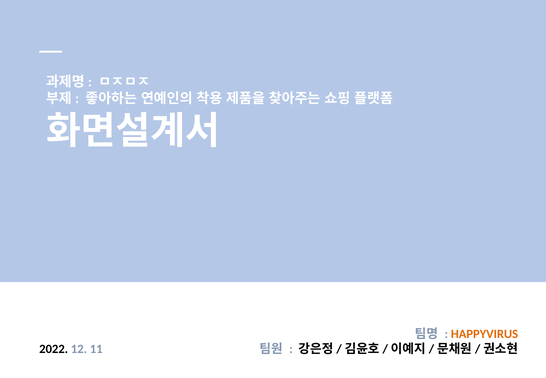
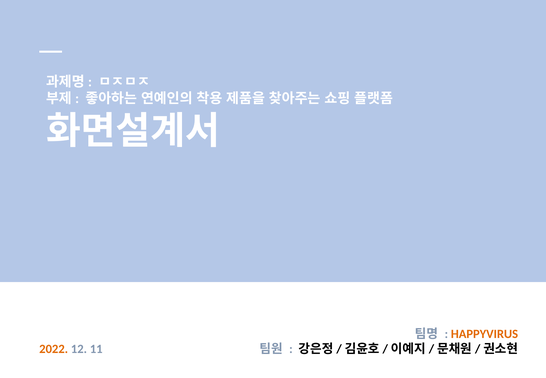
2022 colour: black -> orange
